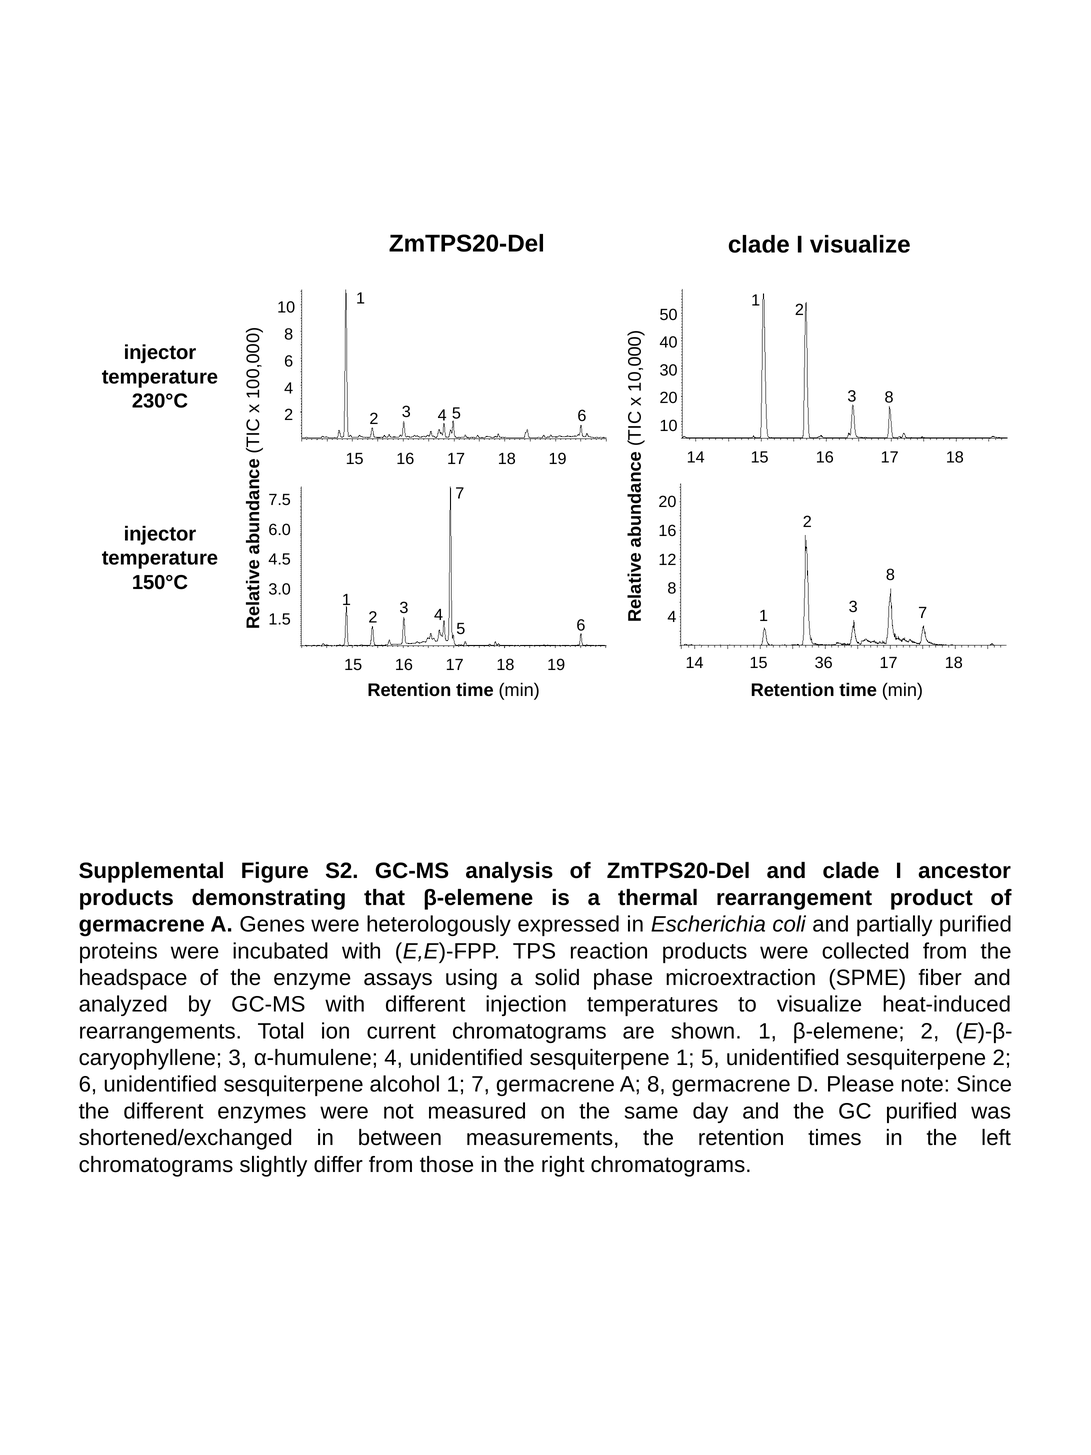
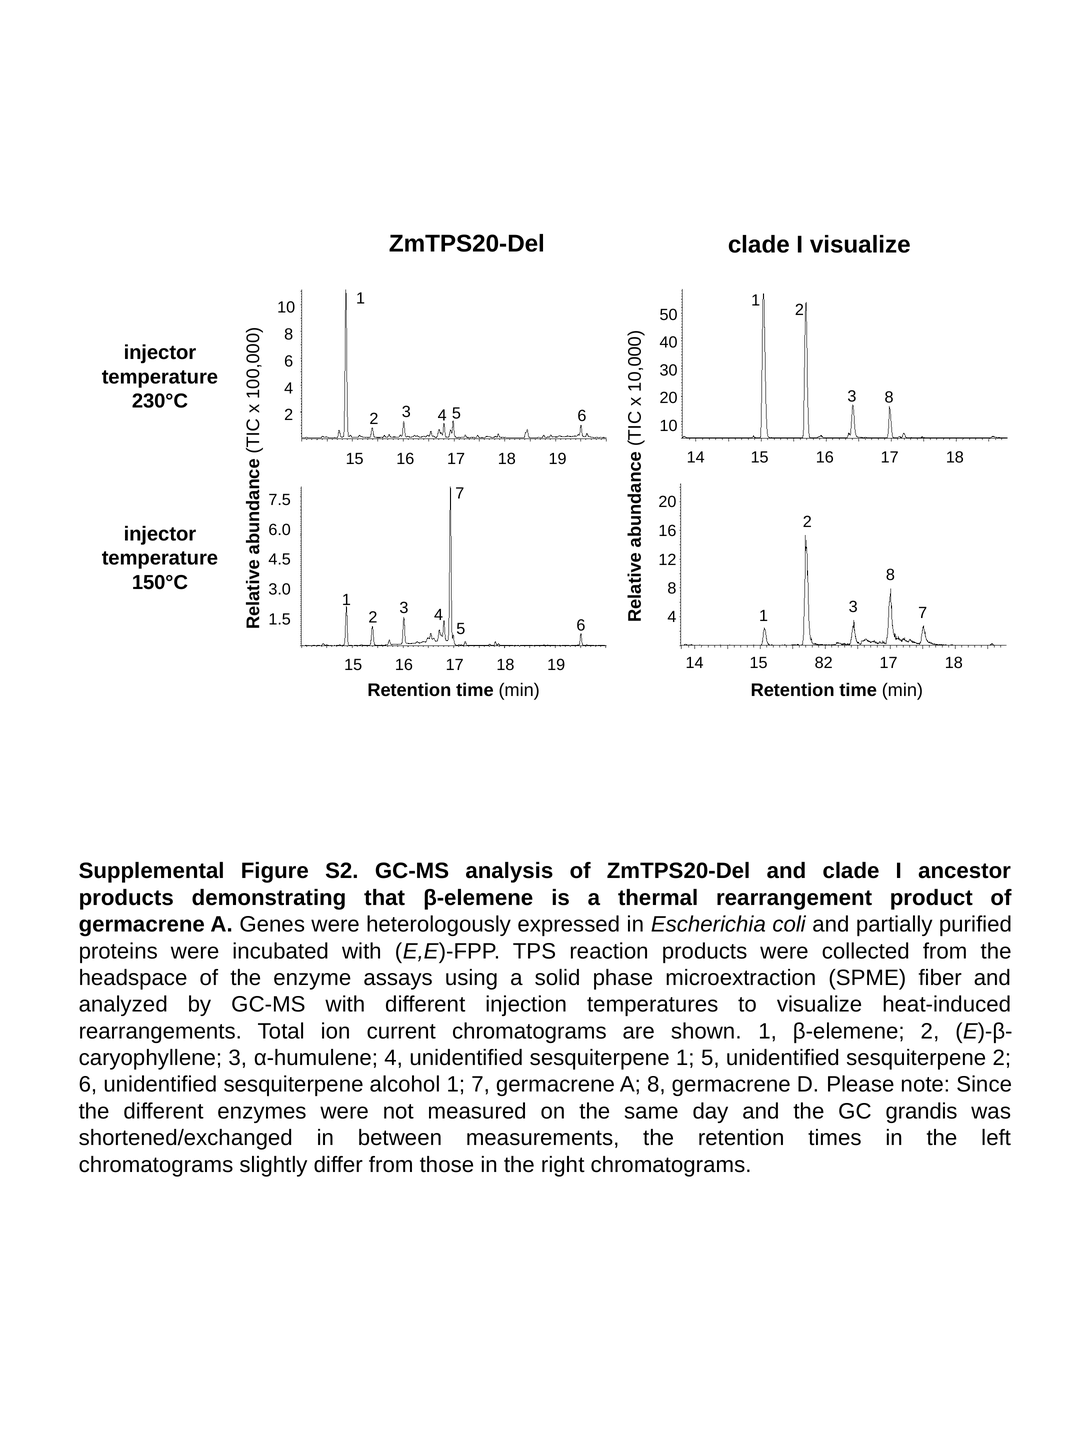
36: 36 -> 82
GC purified: purified -> grandis
